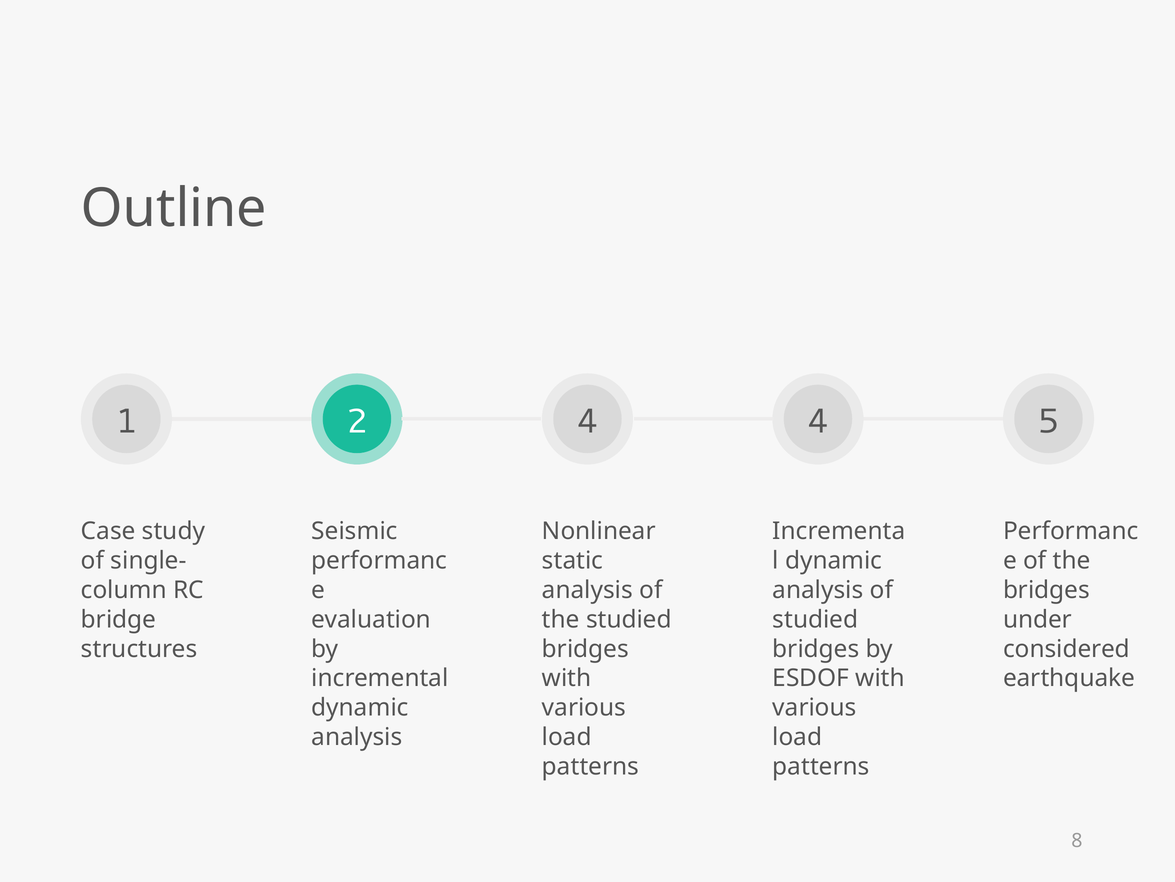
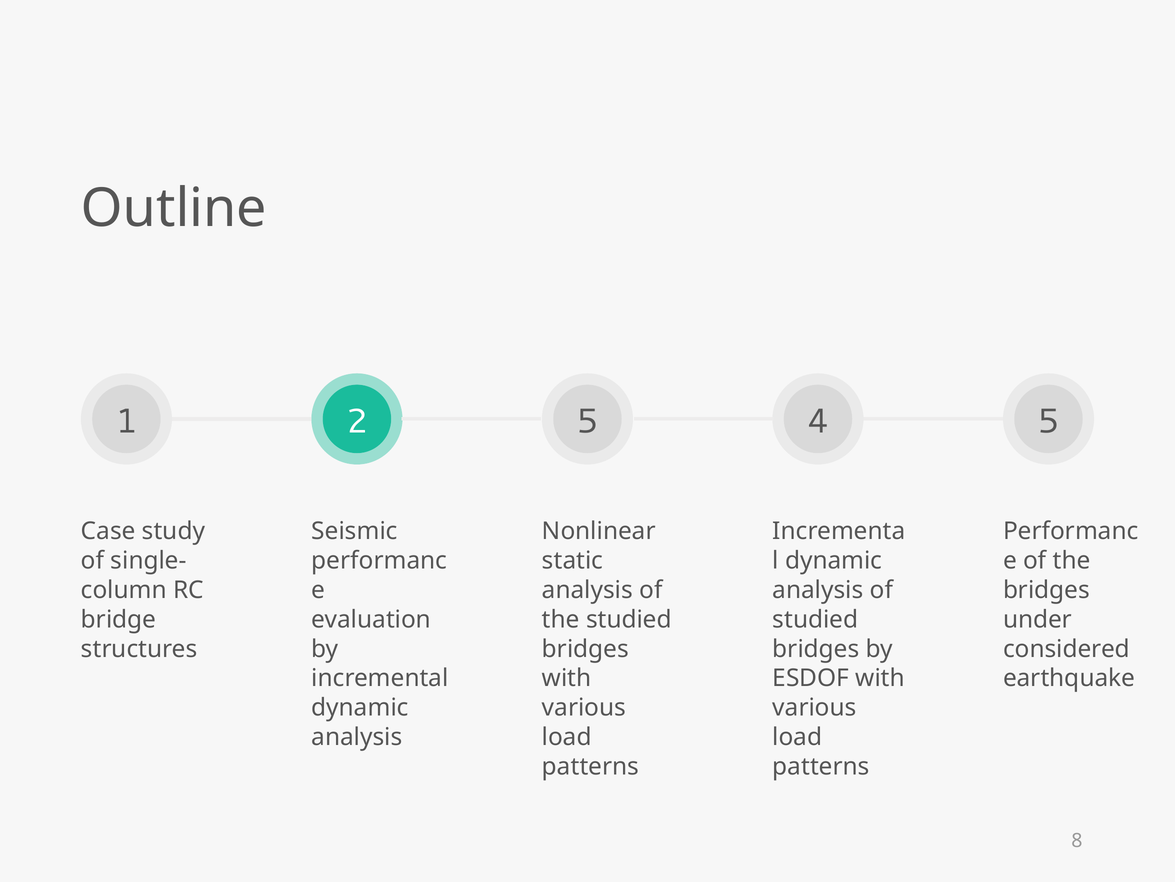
1 4: 4 -> 5
